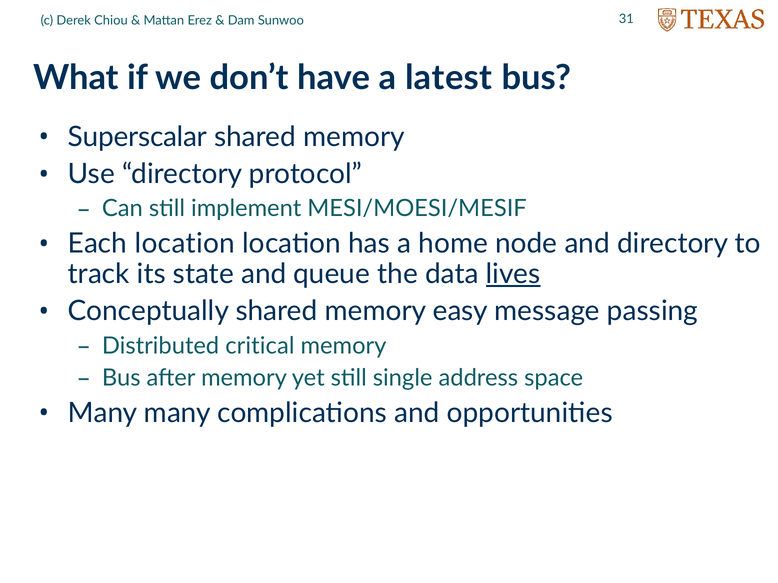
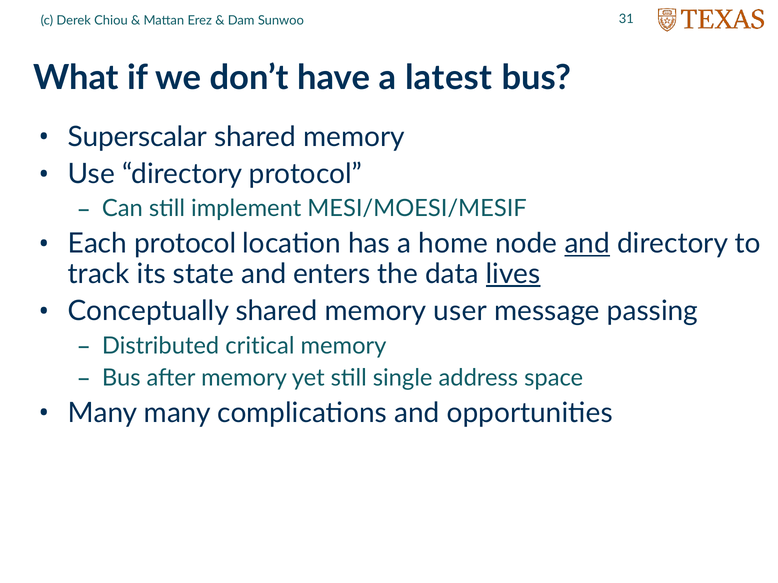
Each location: location -> protocol
and at (587, 244) underline: none -> present
queue: queue -> enters
easy: easy -> user
